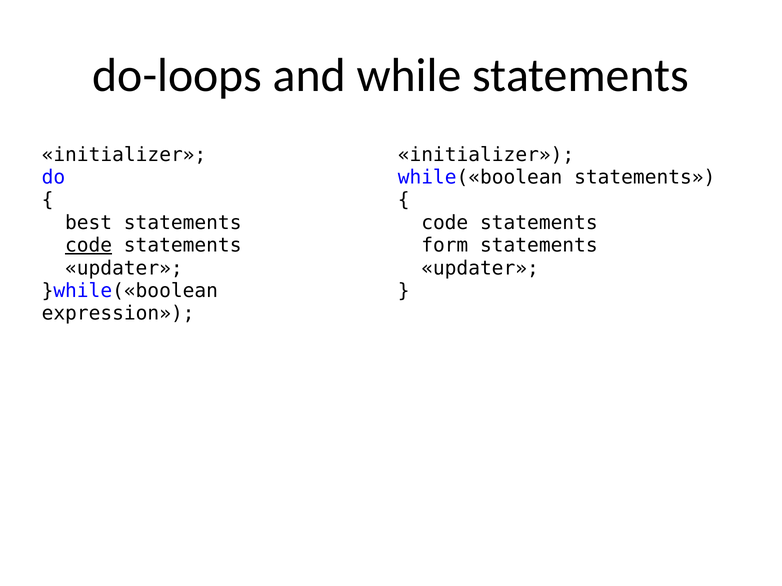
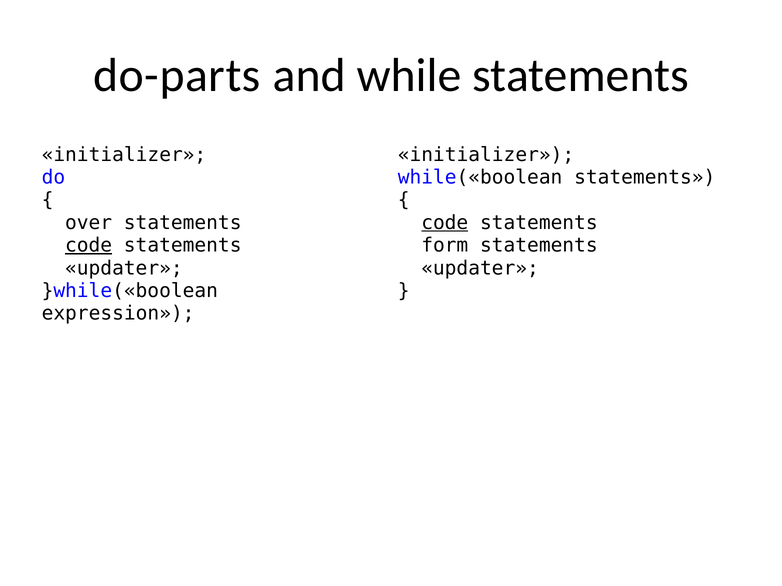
do-loops: do-loops -> do-parts
best: best -> over
code at (445, 223) underline: none -> present
